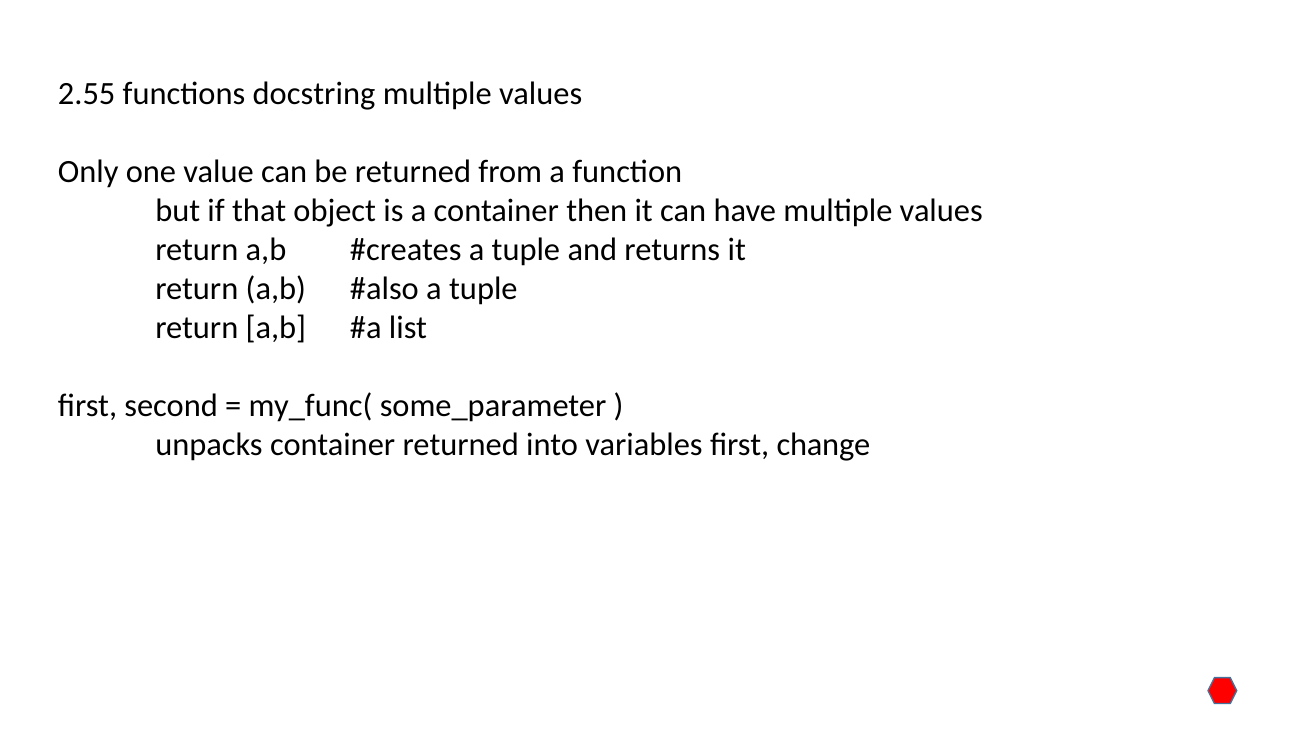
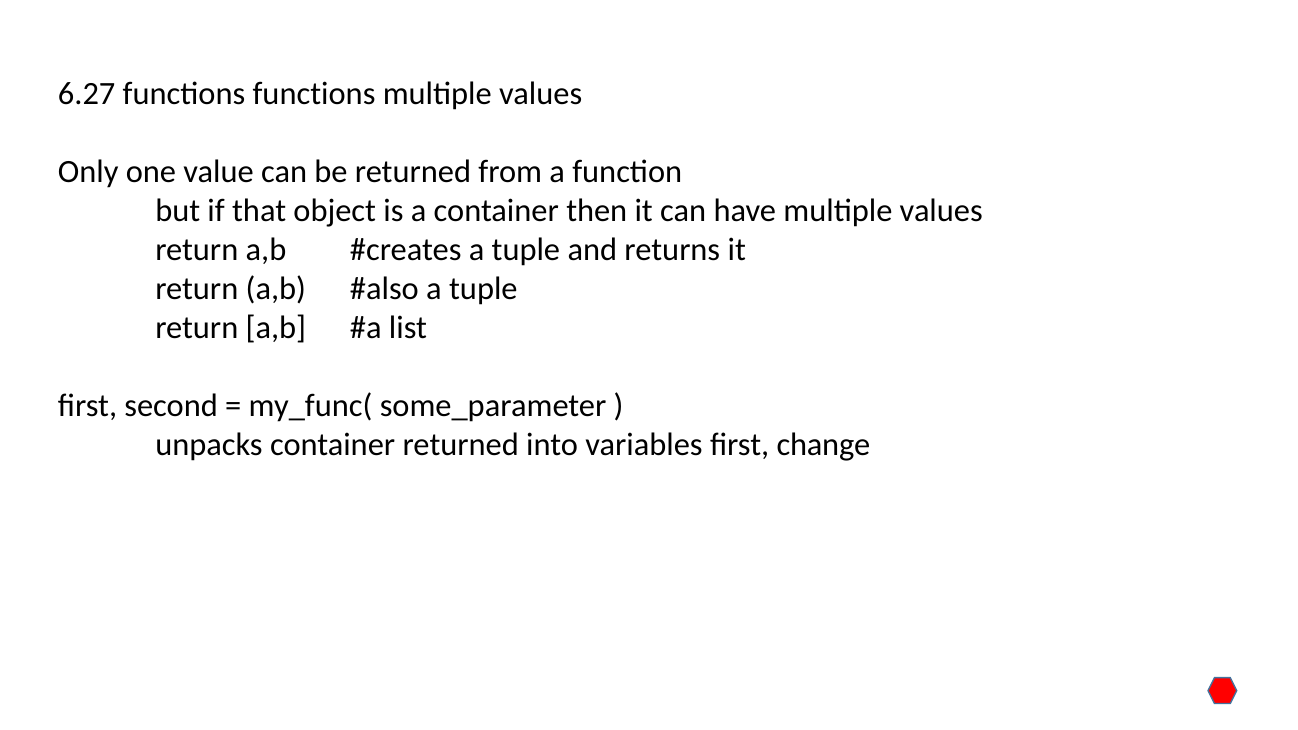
2.55: 2.55 -> 6.27
functions docstring: docstring -> functions
